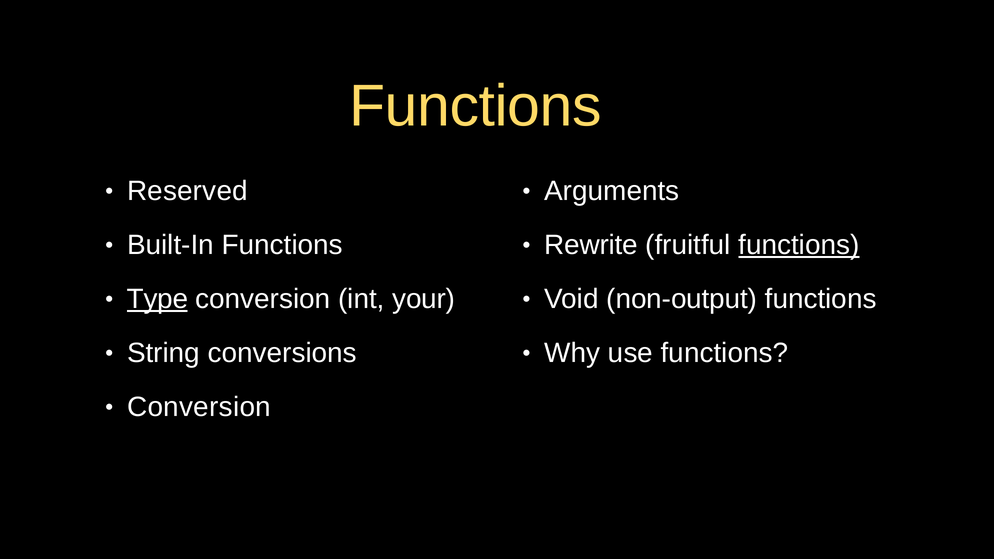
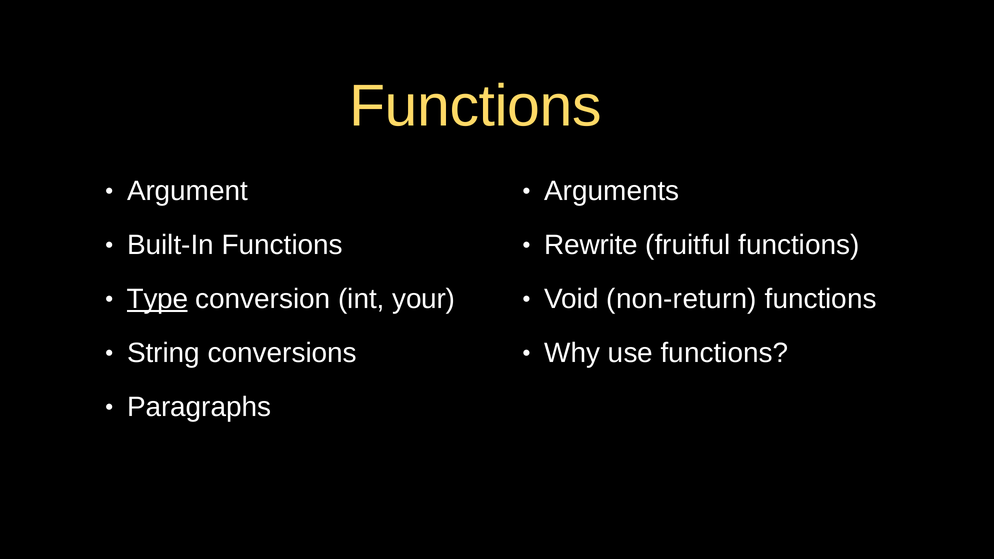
Reserved: Reserved -> Argument
functions at (799, 245) underline: present -> none
non-output: non-output -> non-return
Conversion at (199, 407): Conversion -> Paragraphs
